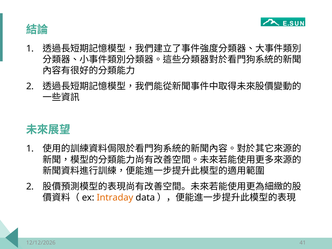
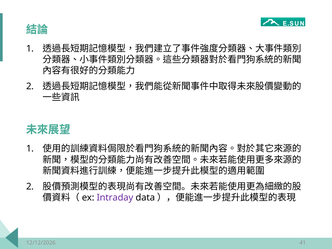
Intraday colour: orange -> purple
